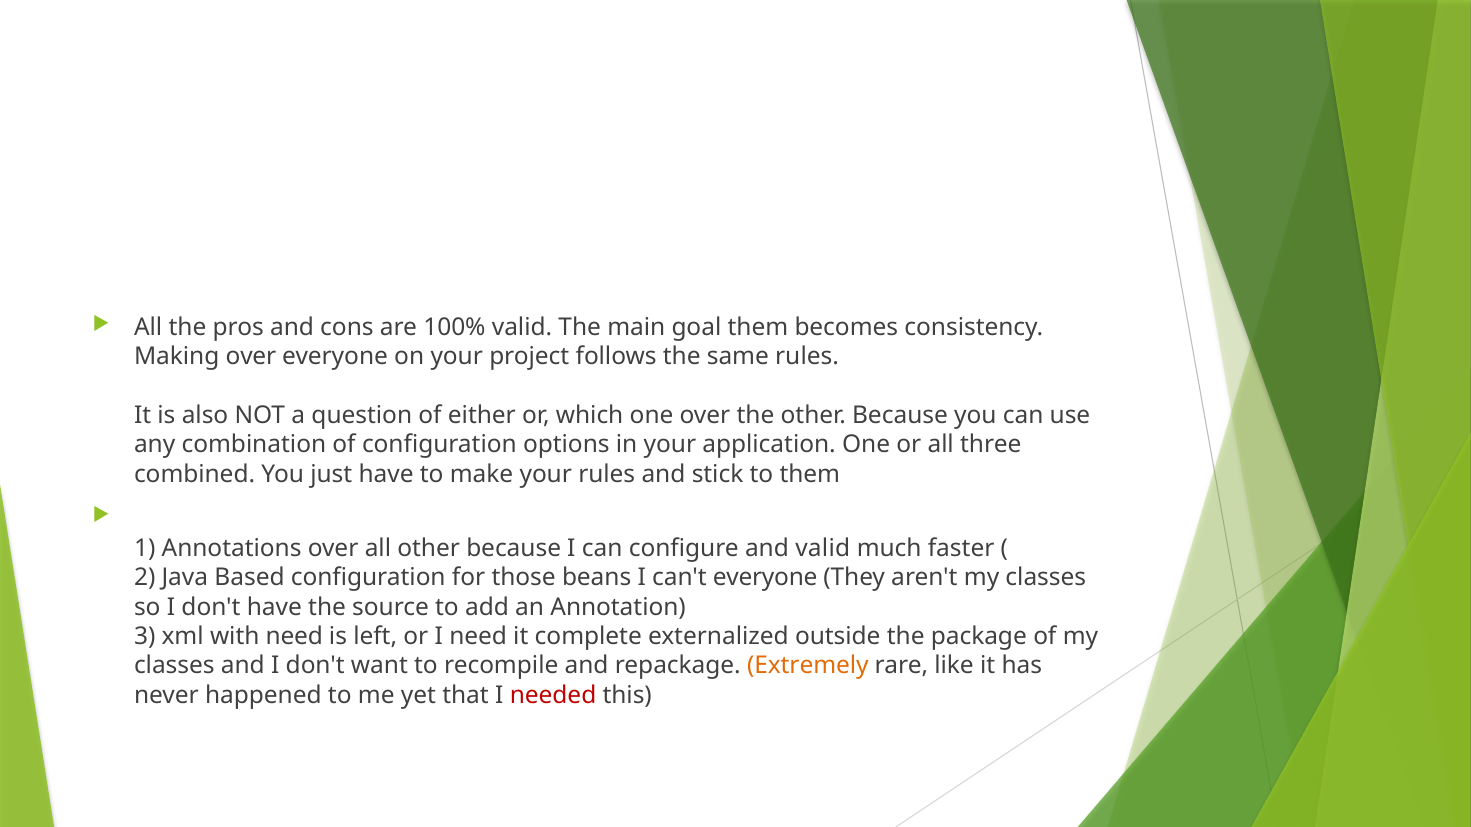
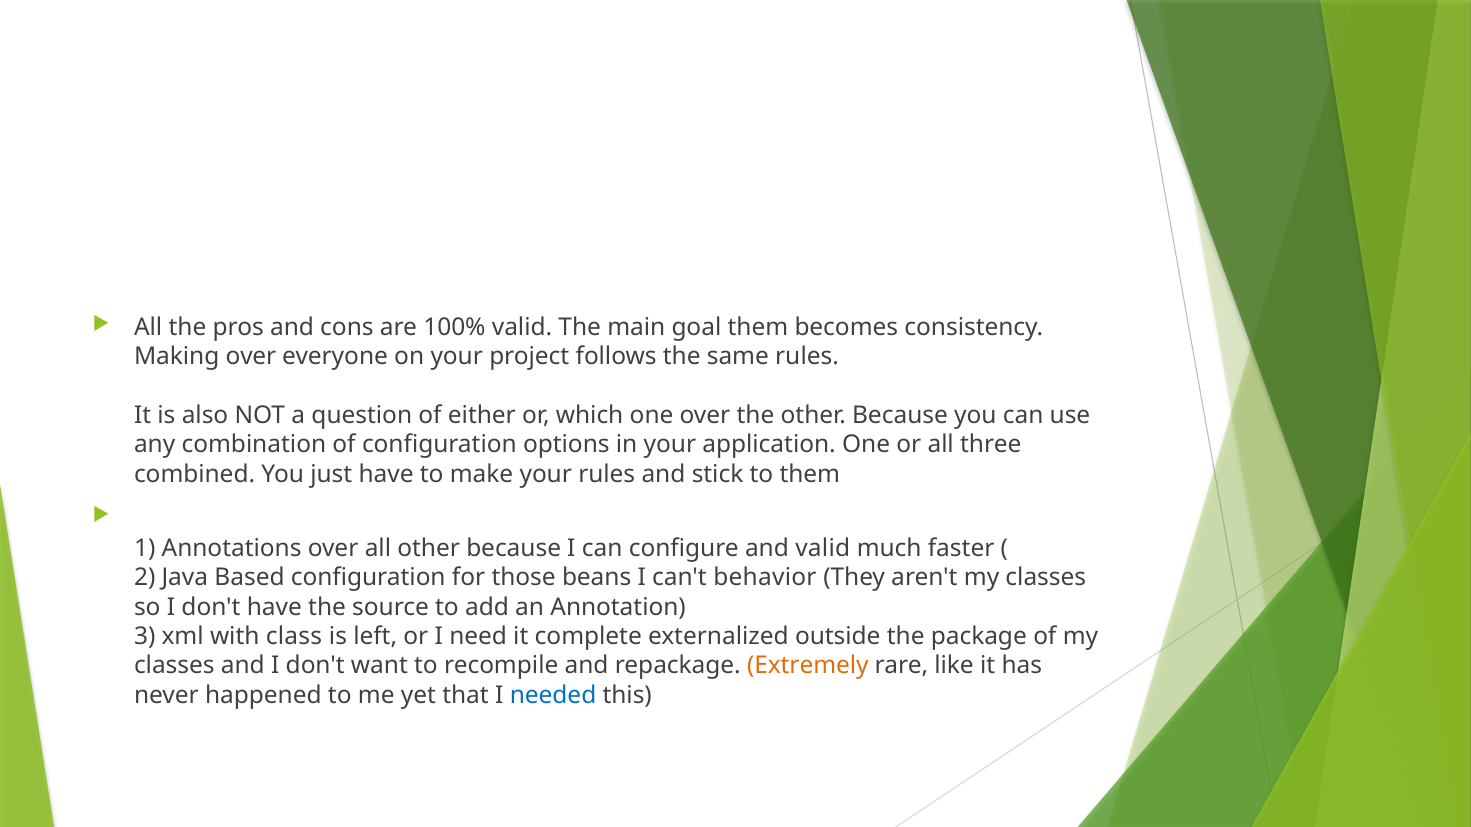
can't everyone: everyone -> behavior
with need: need -> class
needed colour: red -> blue
